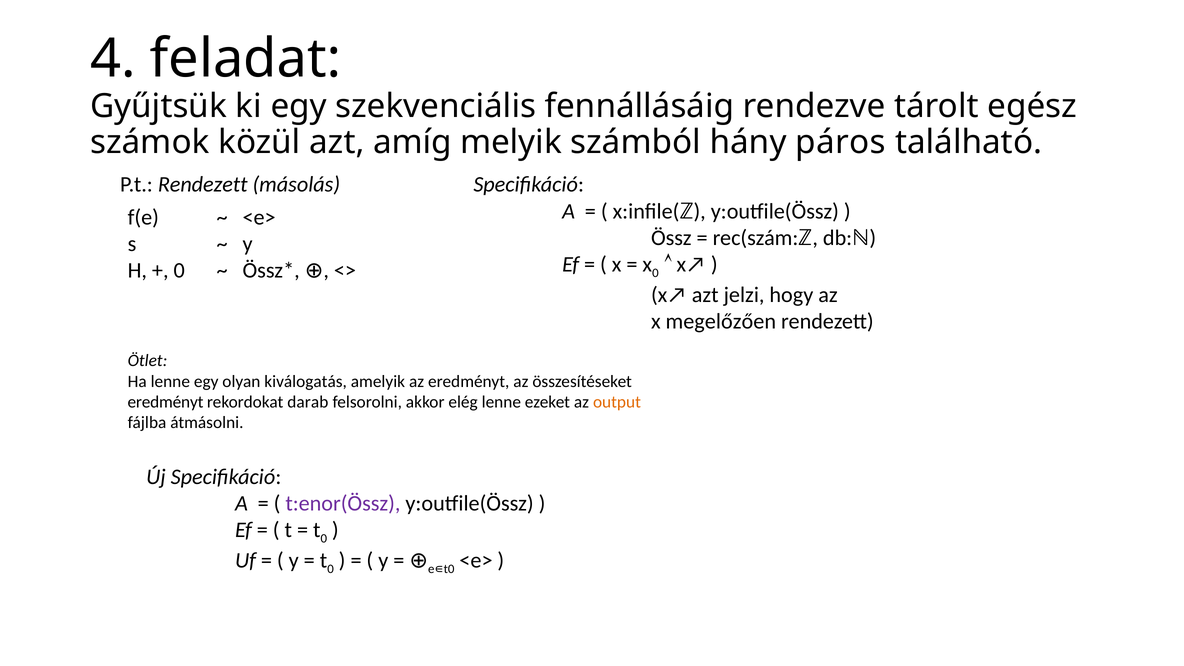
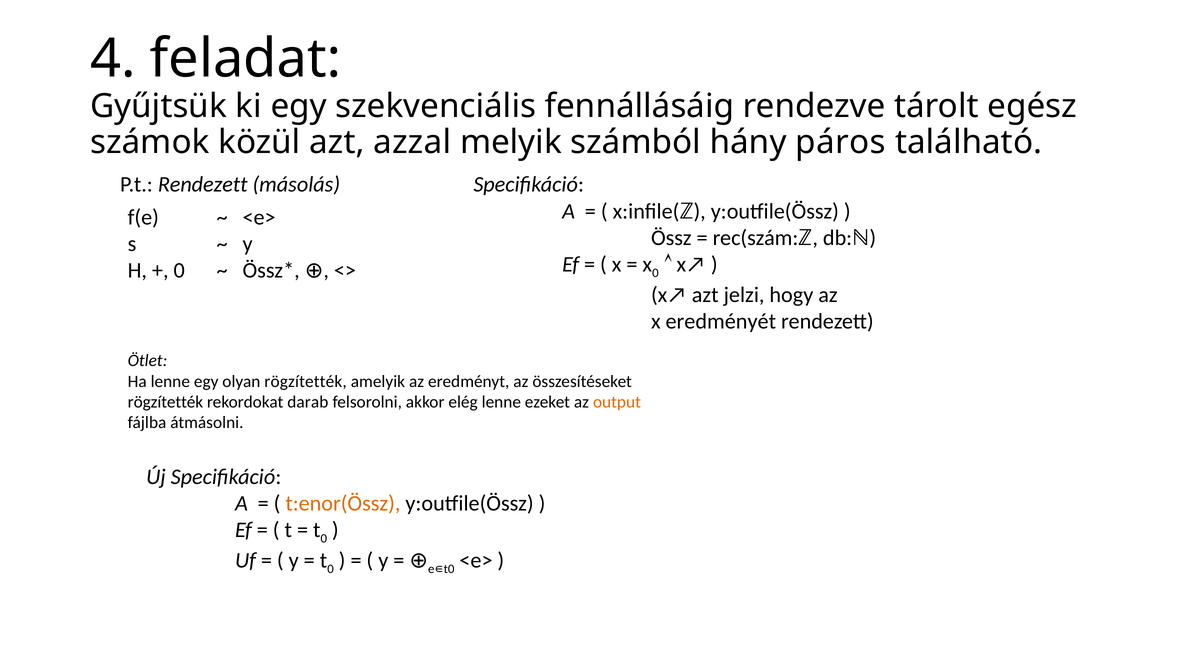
amíg: amíg -> azzal
megelőzően: megelőzően -> eredményét
olyan kiválogatás: kiválogatás -> rögzítették
eredményt at (165, 402): eredményt -> rögzítették
t:enor(Össz colour: purple -> orange
